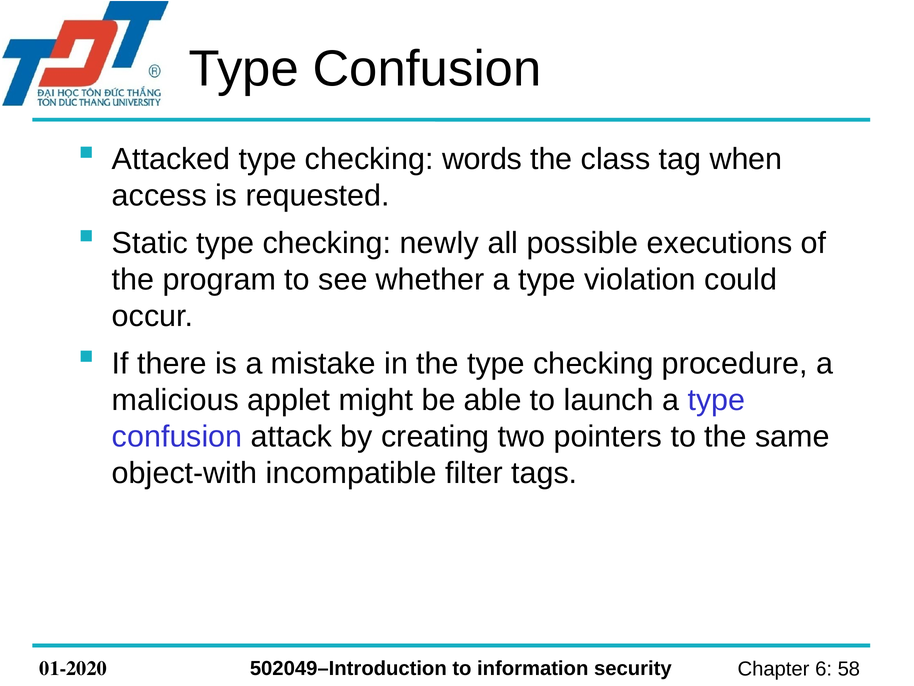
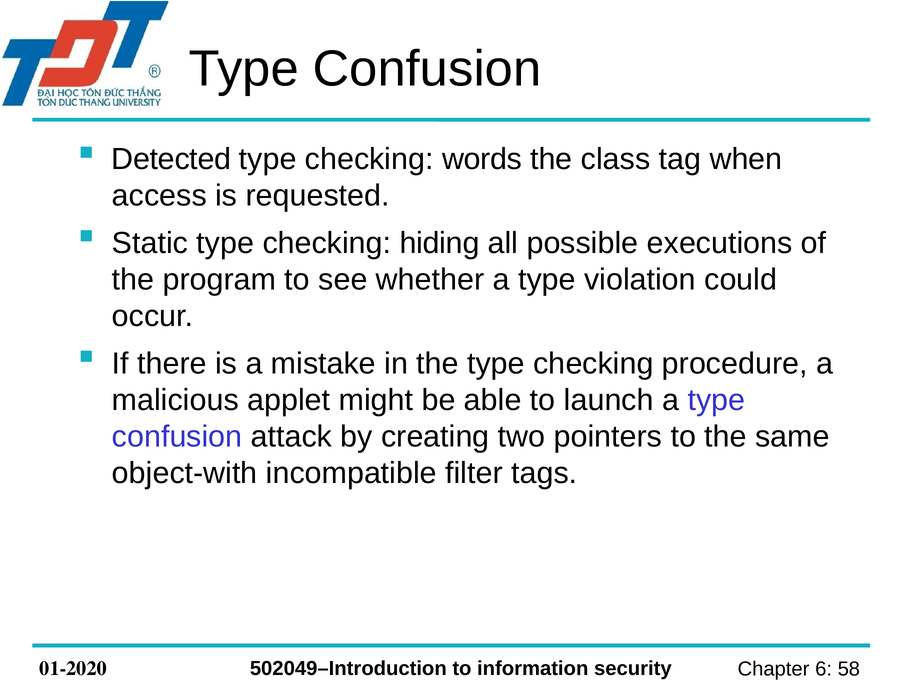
Attacked: Attacked -> Detected
newly: newly -> hiding
